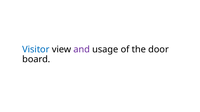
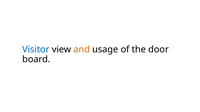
and colour: purple -> orange
